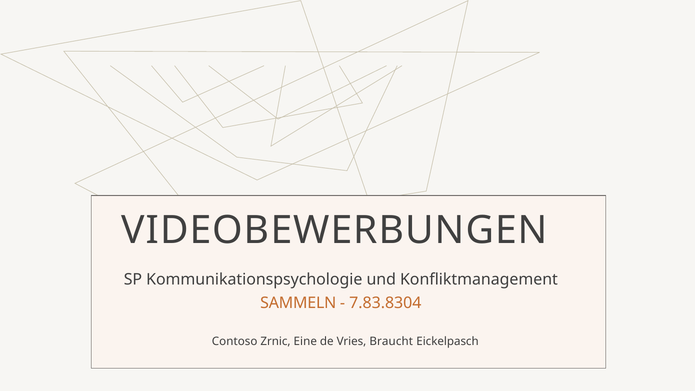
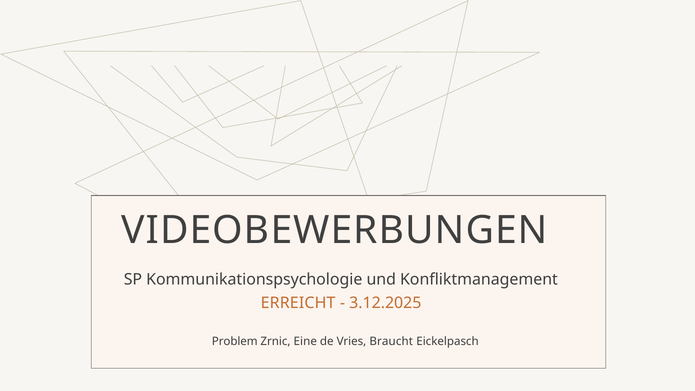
SAMMELN: SAMMELN -> ERREICHT
7.83.8304: 7.83.8304 -> 3.12.2025
Contoso: Contoso -> Problem
